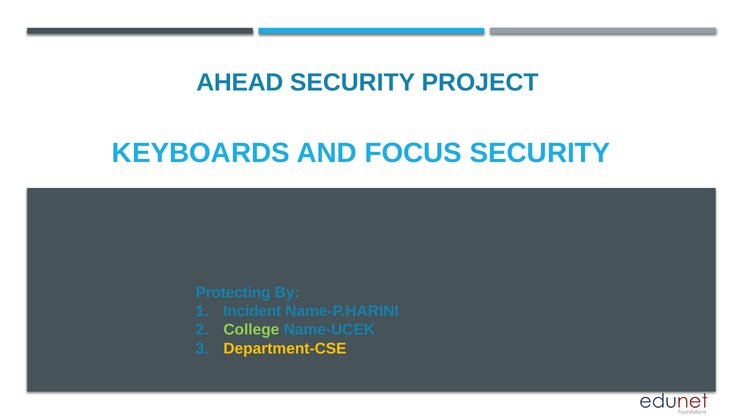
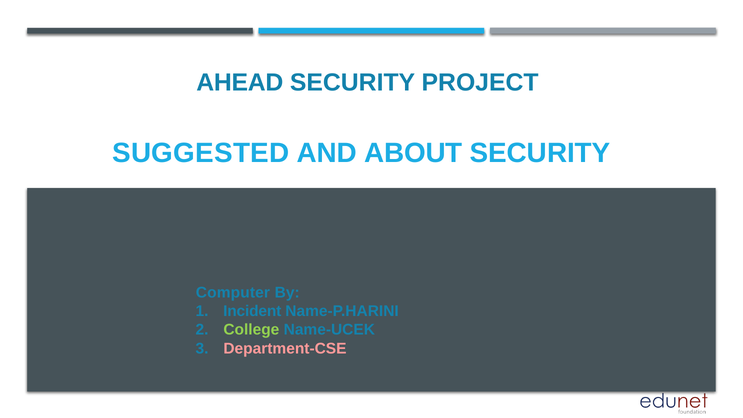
KEYBOARDS: KEYBOARDS -> SUGGESTED
FOCUS: FOCUS -> ABOUT
Protecting: Protecting -> Computer
Department-CSE colour: yellow -> pink
